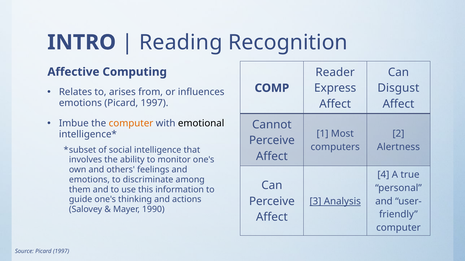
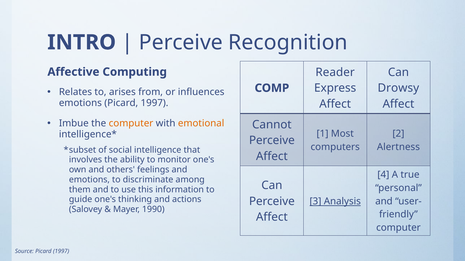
Reading at (181, 42): Reading -> Perceive
Disgust: Disgust -> Drowsy
emotional colour: black -> orange
